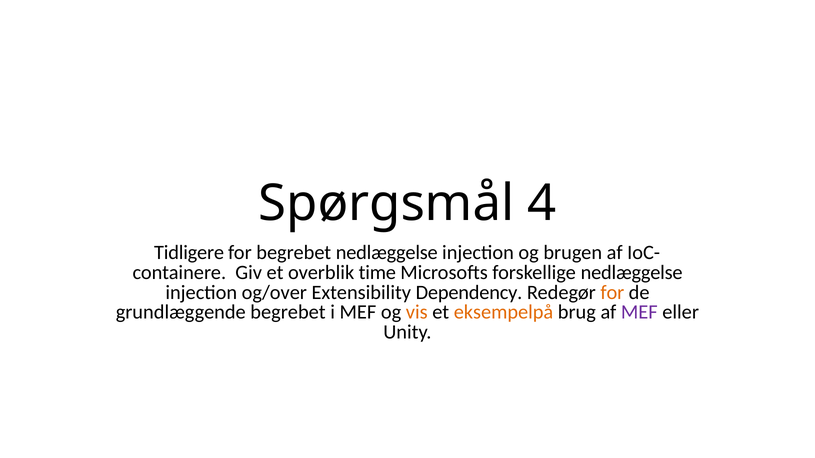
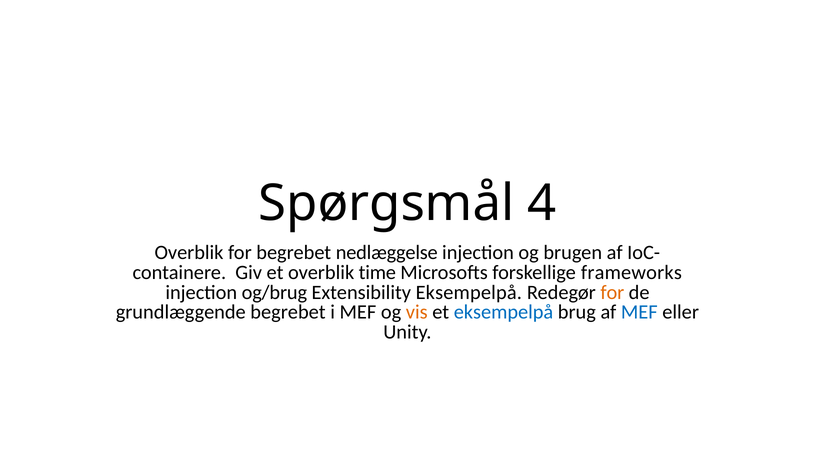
Tidligere at (189, 253): Tidligere -> Overblik
forskellige nedlæggelse: nedlæggelse -> frameworks
og/over: og/over -> og/brug
Extensibility Dependency: Dependency -> Eksempelpå
eksempelpå at (503, 312) colour: orange -> blue
MEF at (639, 312) colour: purple -> blue
